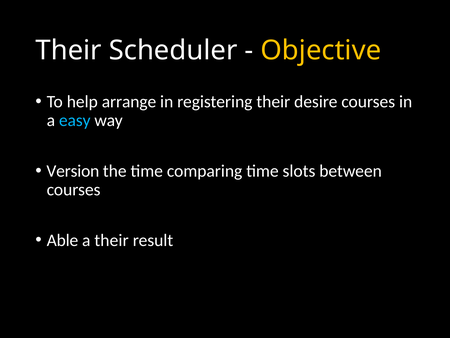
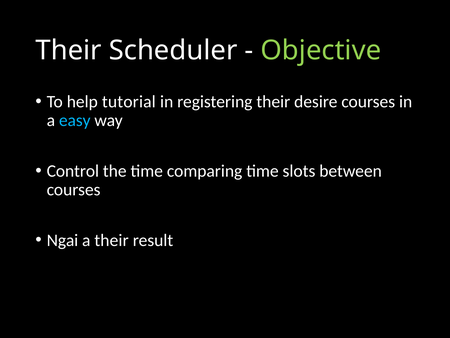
Objective colour: yellow -> light green
arrange: arrange -> tutorial
Version: Version -> Control
Able: Able -> Ngai
